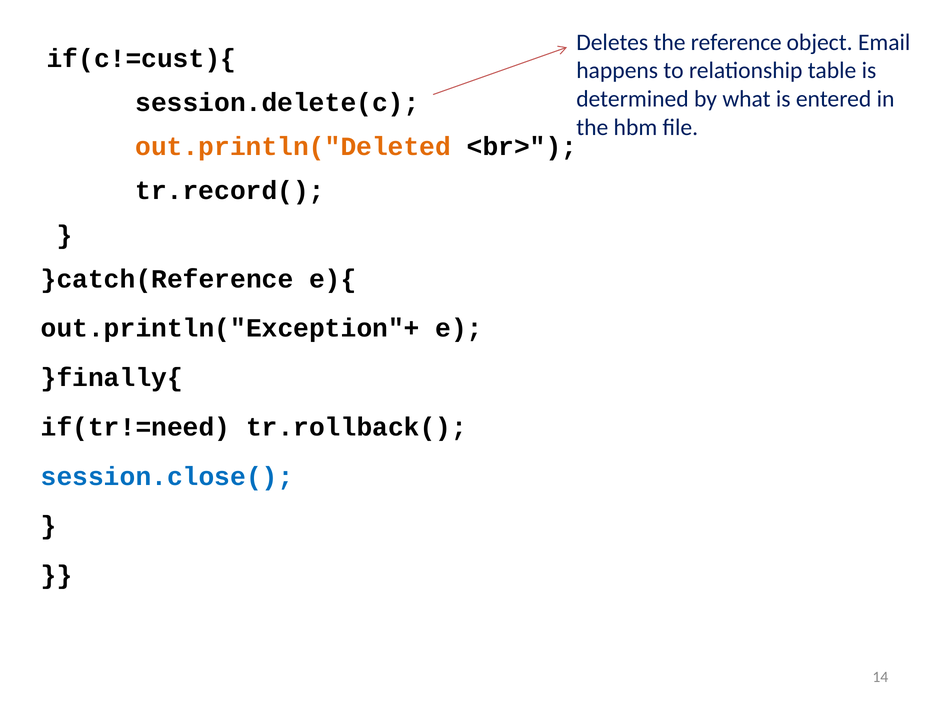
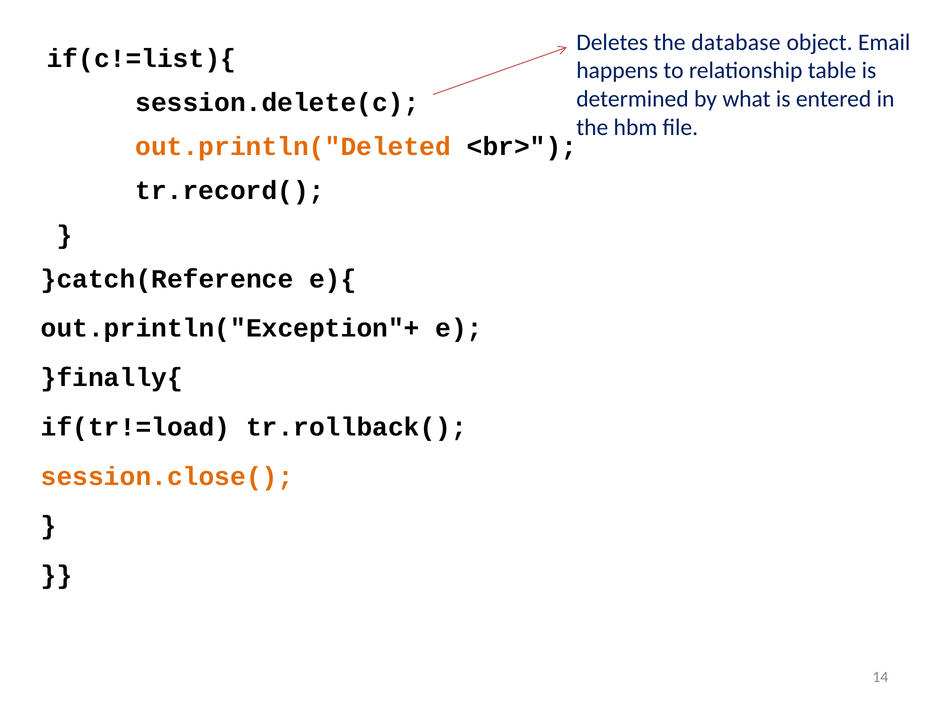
reference: reference -> database
if(c!=cust){: if(c!=cust){ -> if(c!=list){
if(tr!=need: if(tr!=need -> if(tr!=load
session.close( colour: blue -> orange
